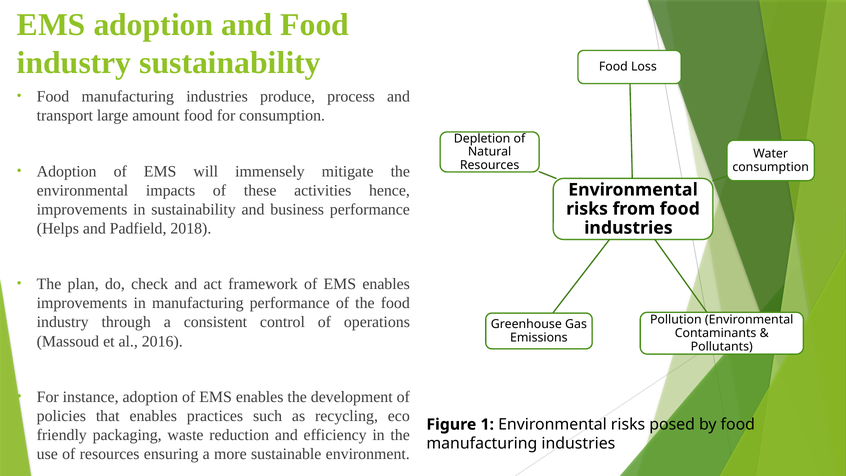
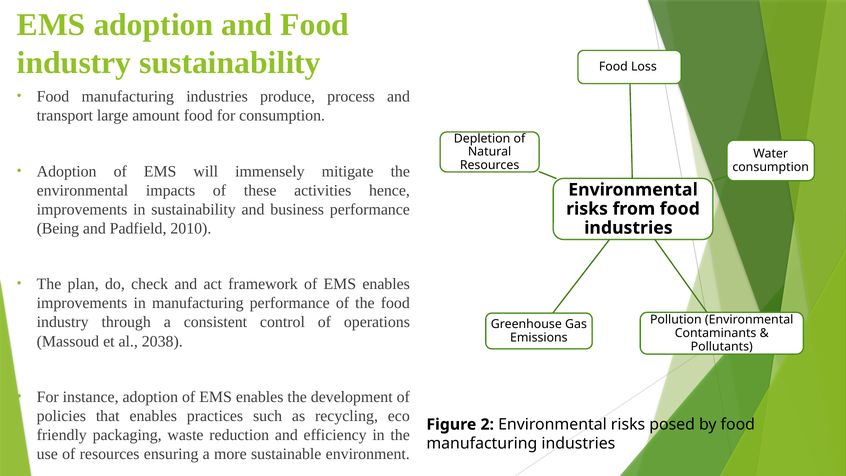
Helps: Helps -> Being
2018: 2018 -> 2010
2016: 2016 -> 2038
1: 1 -> 2
